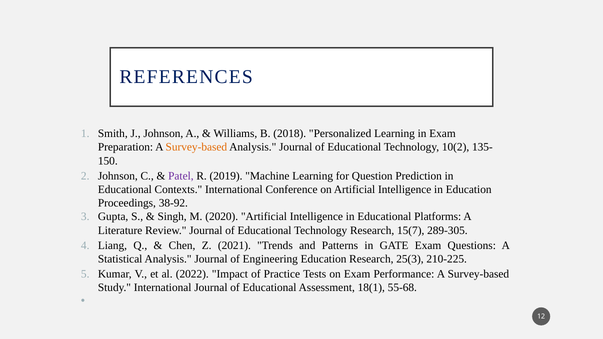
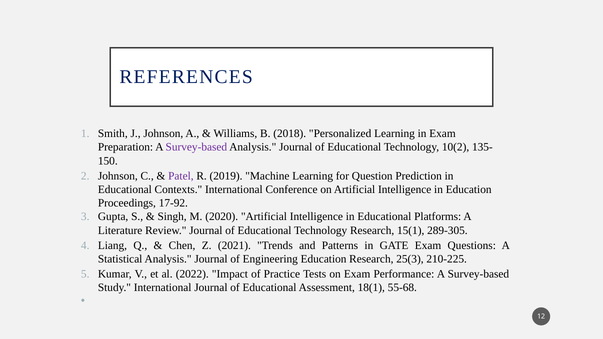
Survey-based at (196, 147) colour: orange -> purple
38-92: 38-92 -> 17-92
15(7: 15(7 -> 15(1
